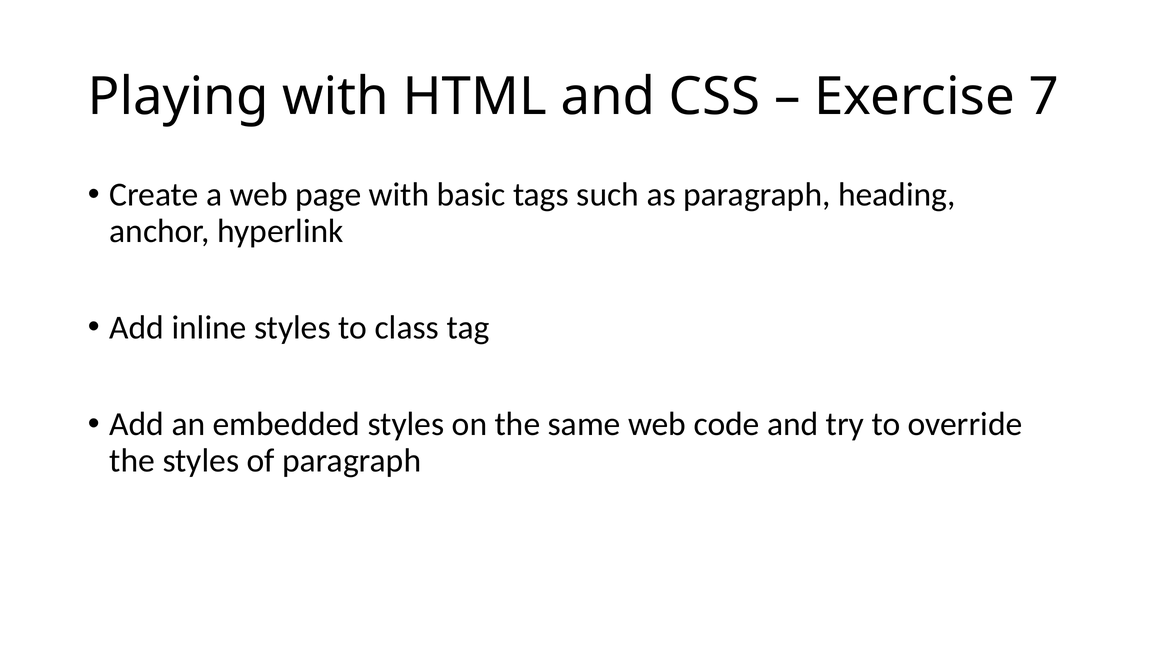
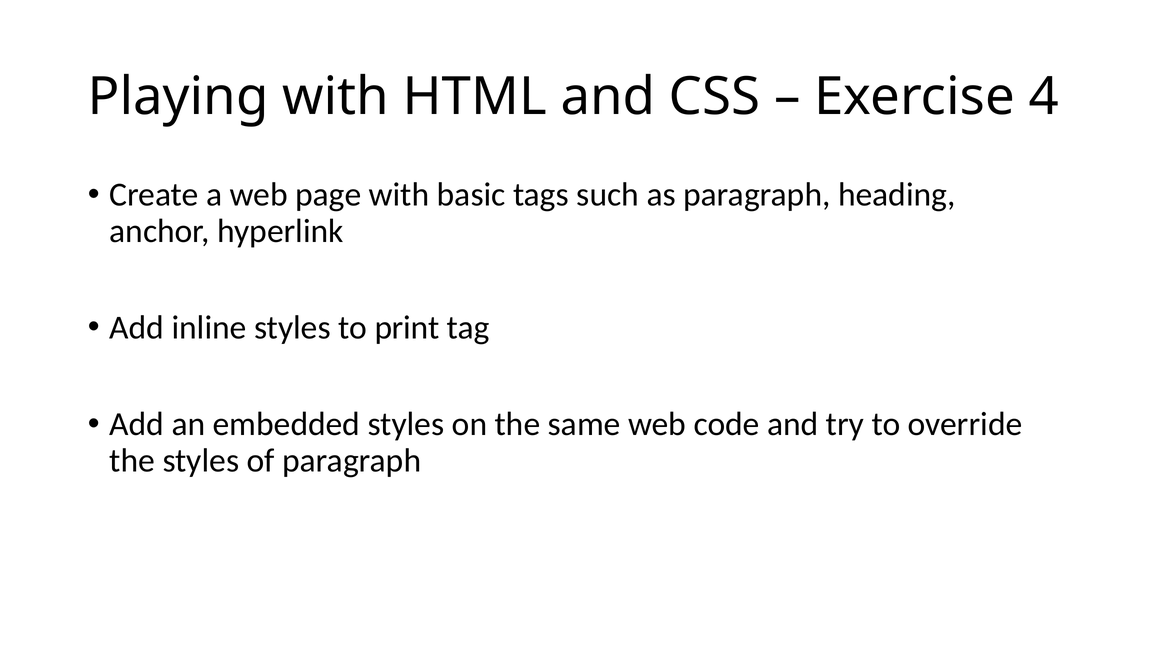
7: 7 -> 4
class: class -> print
